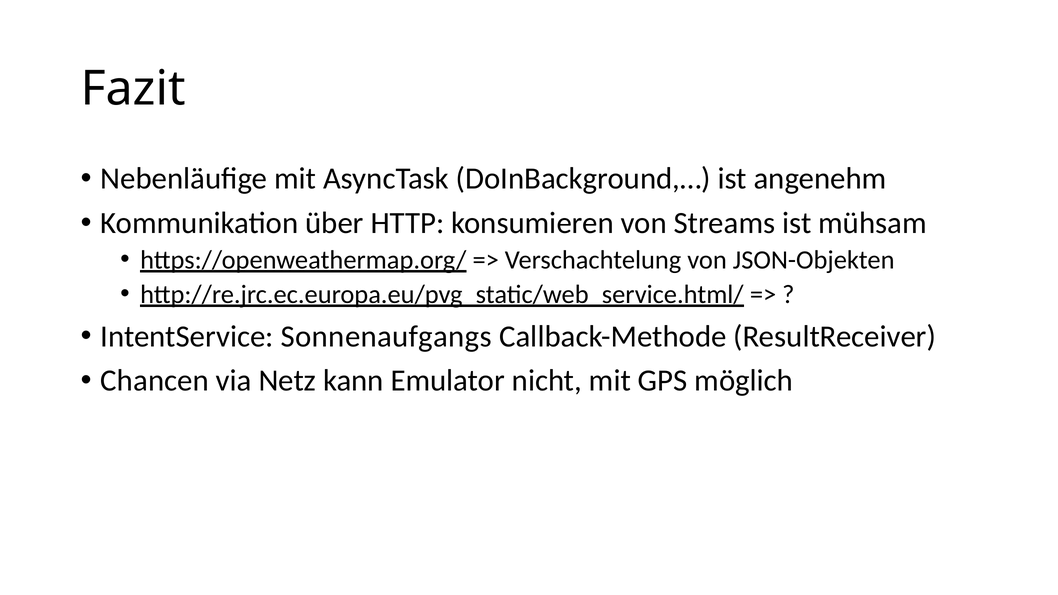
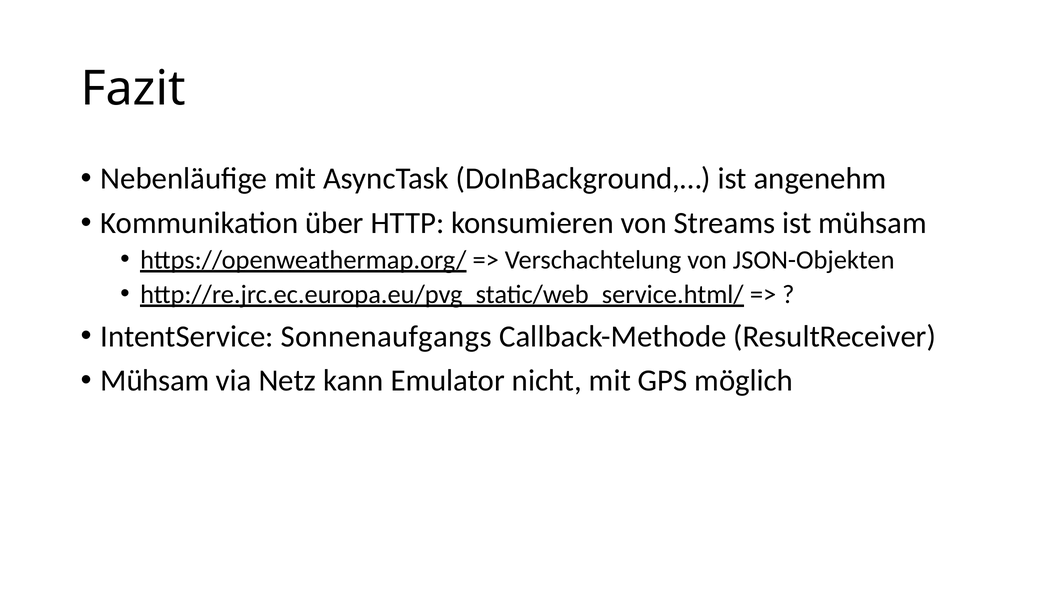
Chancen at (155, 381): Chancen -> Mühsam
